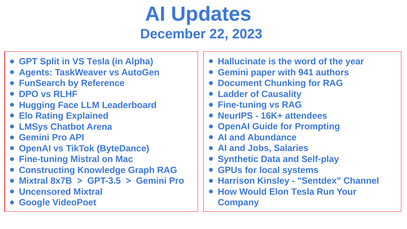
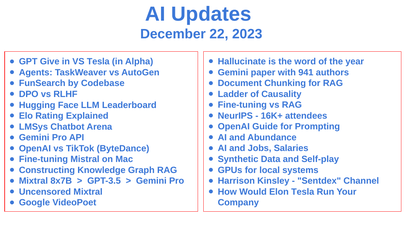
Split: Split -> Give
Reference: Reference -> Codebase
